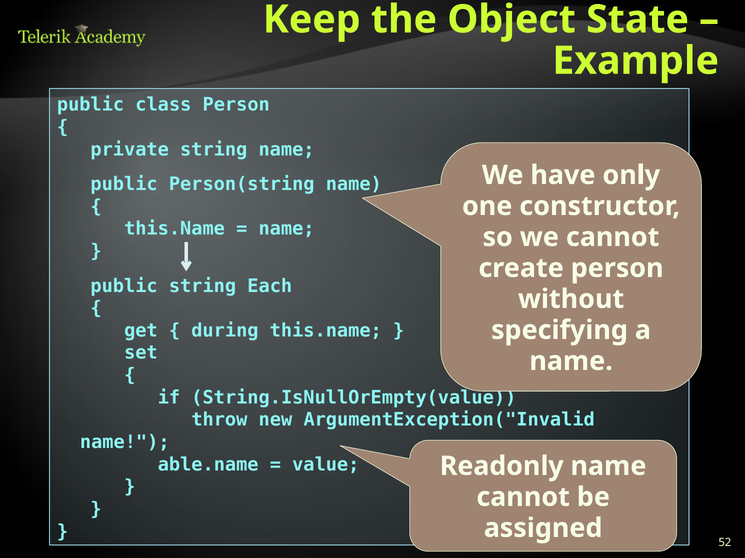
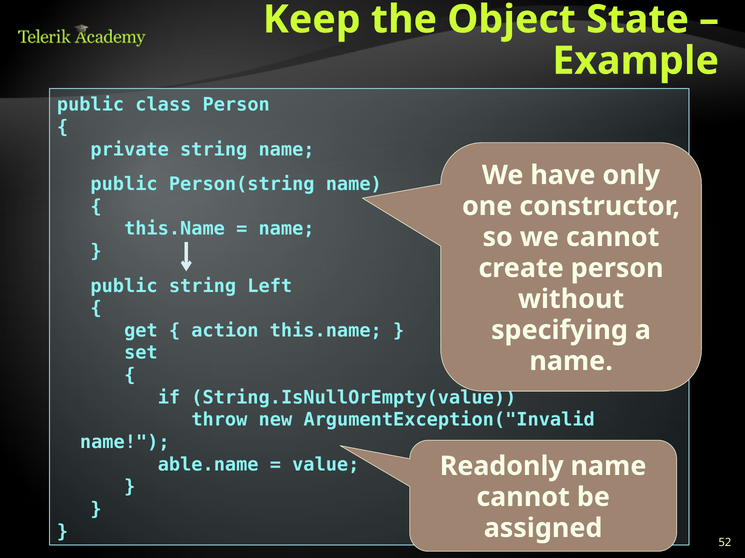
Each: Each -> Left
during: during -> action
